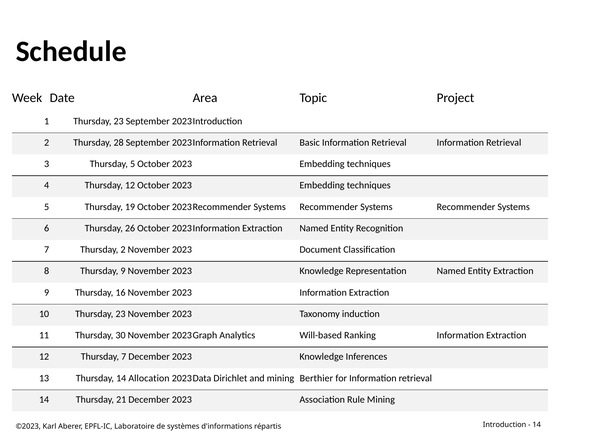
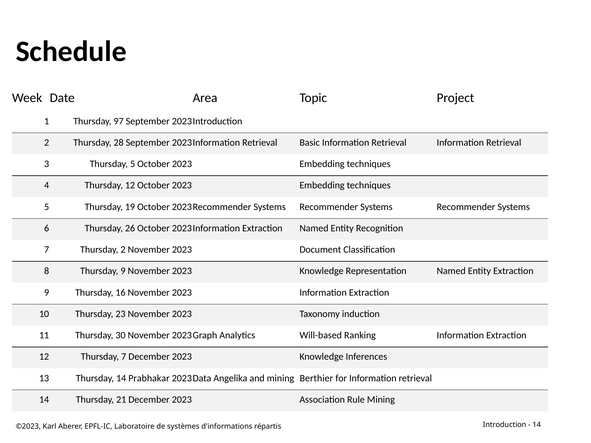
1 Thursday 23: 23 -> 97
Allocation: Allocation -> Prabhakar
Dirichlet: Dirichlet -> Angelika
